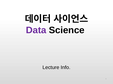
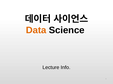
Data colour: purple -> orange
